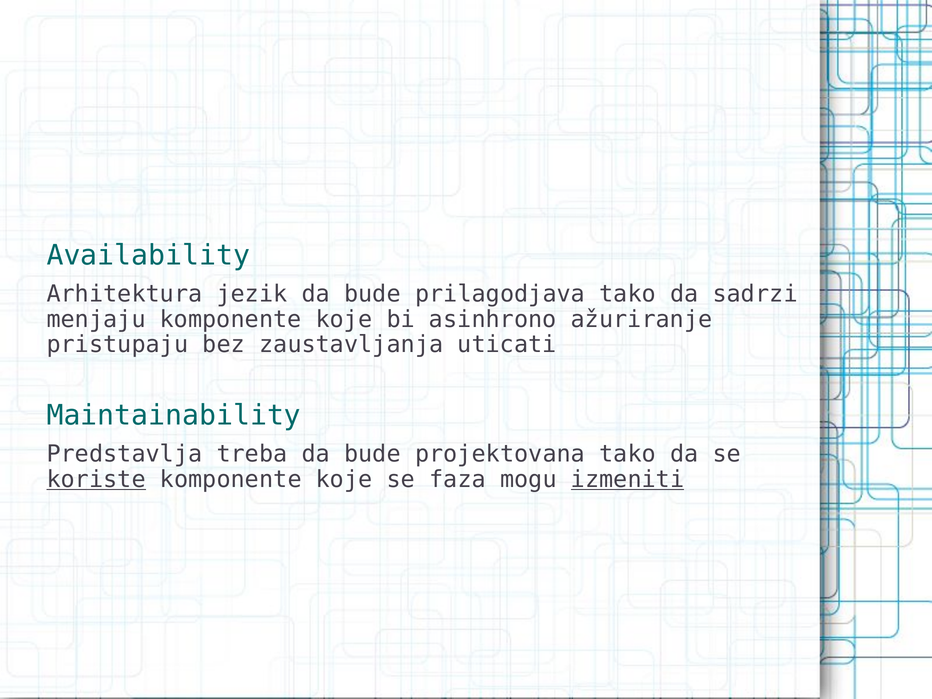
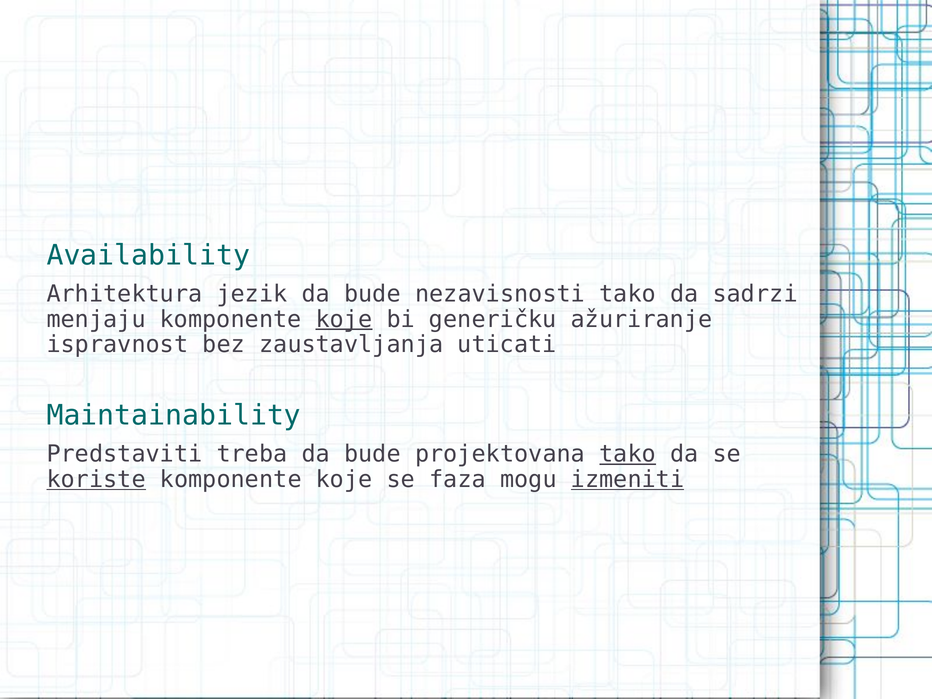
prilagodjava: prilagodjava -> nezavisnosti
koje at (344, 319) underline: none -> present
asinhrono: asinhrono -> generičku
pristupaju: pristupaju -> ispravnost
Predstavlja: Predstavlja -> Predstaviti
tako at (628, 454) underline: none -> present
